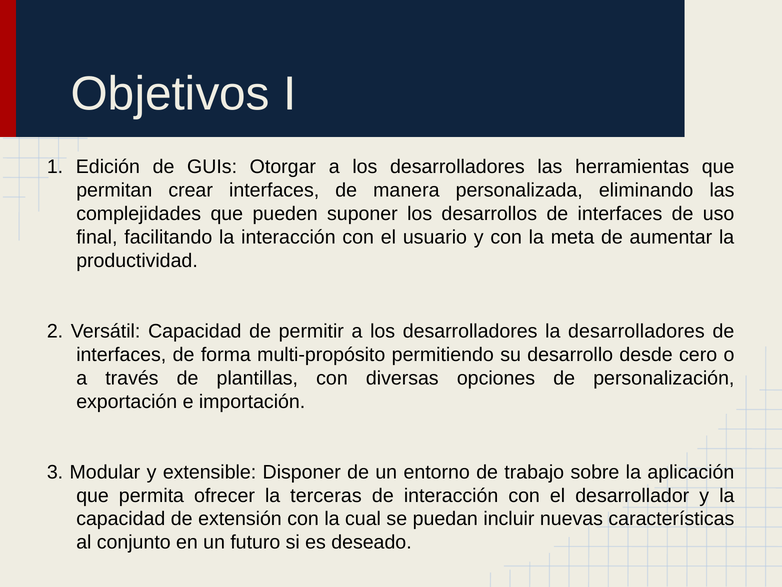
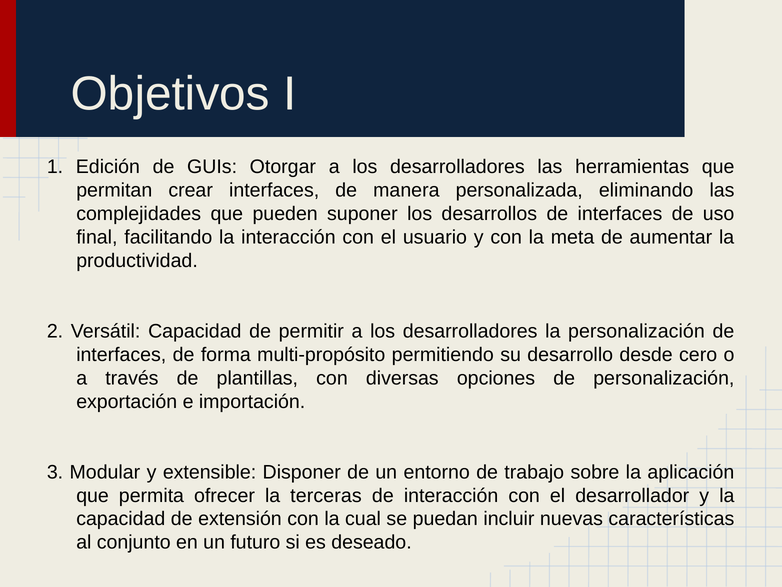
la desarrolladores: desarrolladores -> personalización
